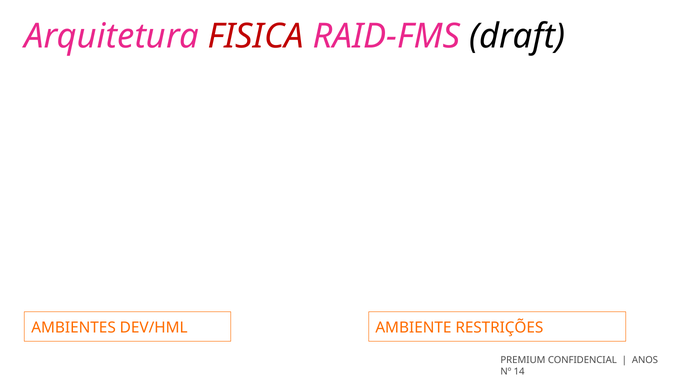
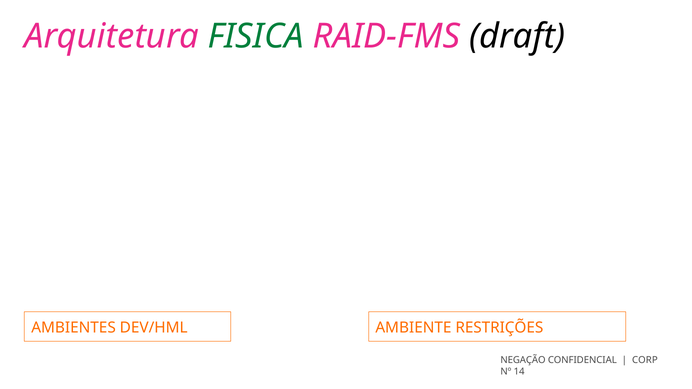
FISICA colour: red -> green
PREMIUM: PREMIUM -> NEGAÇÃO
ANOS: ANOS -> CORP
